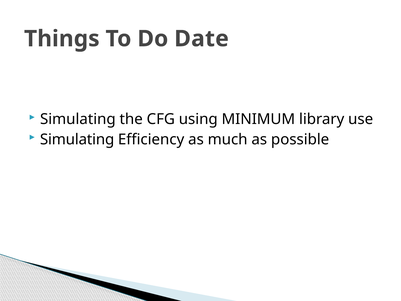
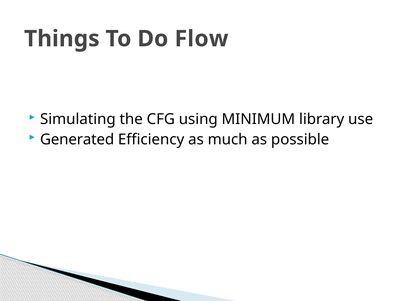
Date: Date -> Flow
Simulating at (77, 140): Simulating -> Generated
